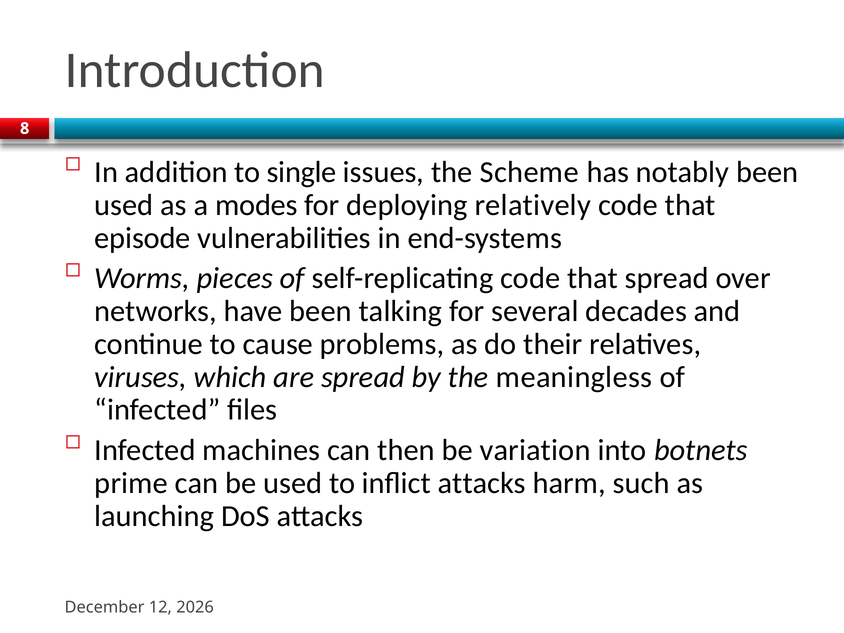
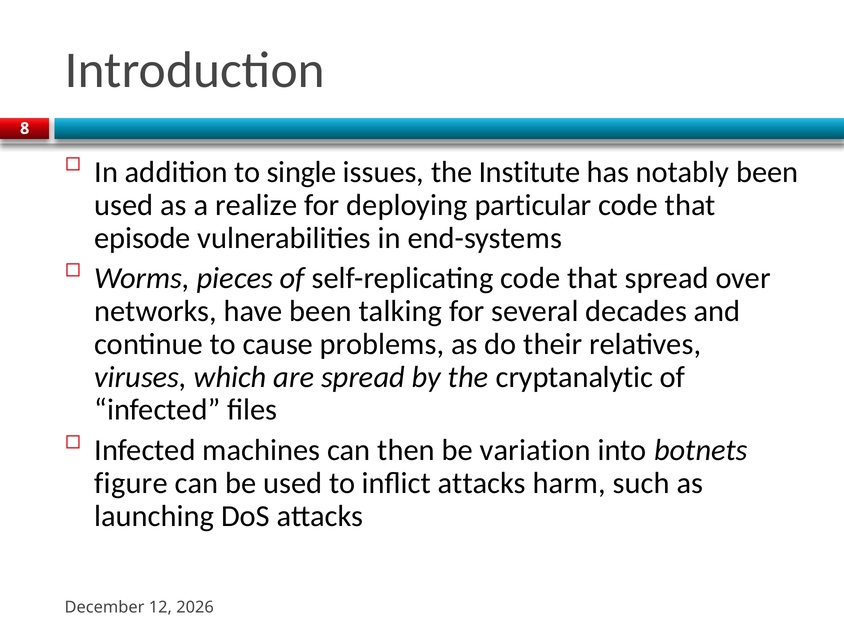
Scheme: Scheme -> Institute
modes: modes -> realize
relatively: relatively -> particular
meaningless: meaningless -> cryptanalytic
prime: prime -> figure
